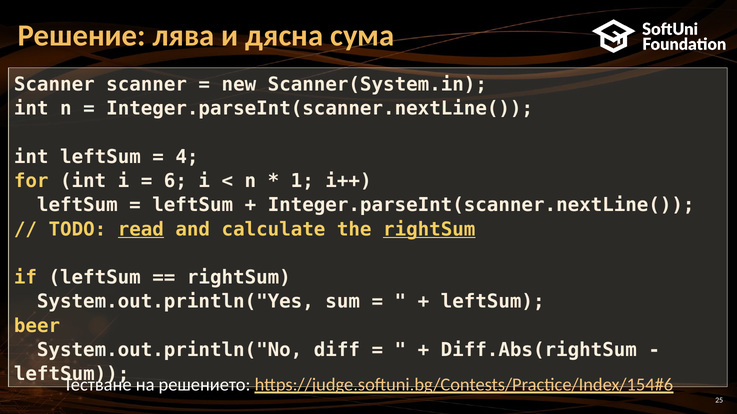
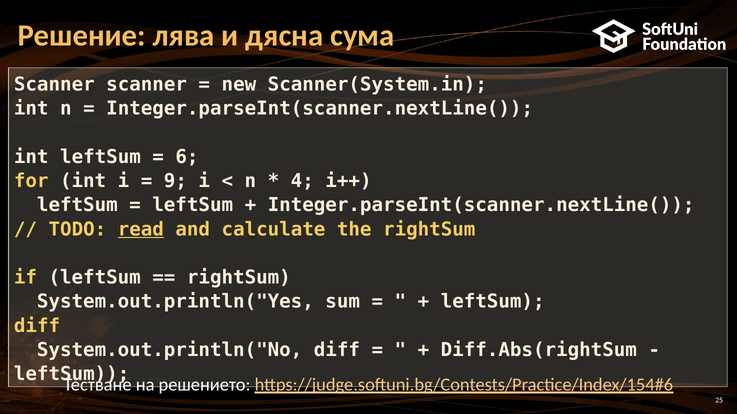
4: 4 -> 6
6: 6 -> 9
1: 1 -> 4
rightSum at (429, 230) underline: present -> none
beer at (37, 326): beer -> diff
